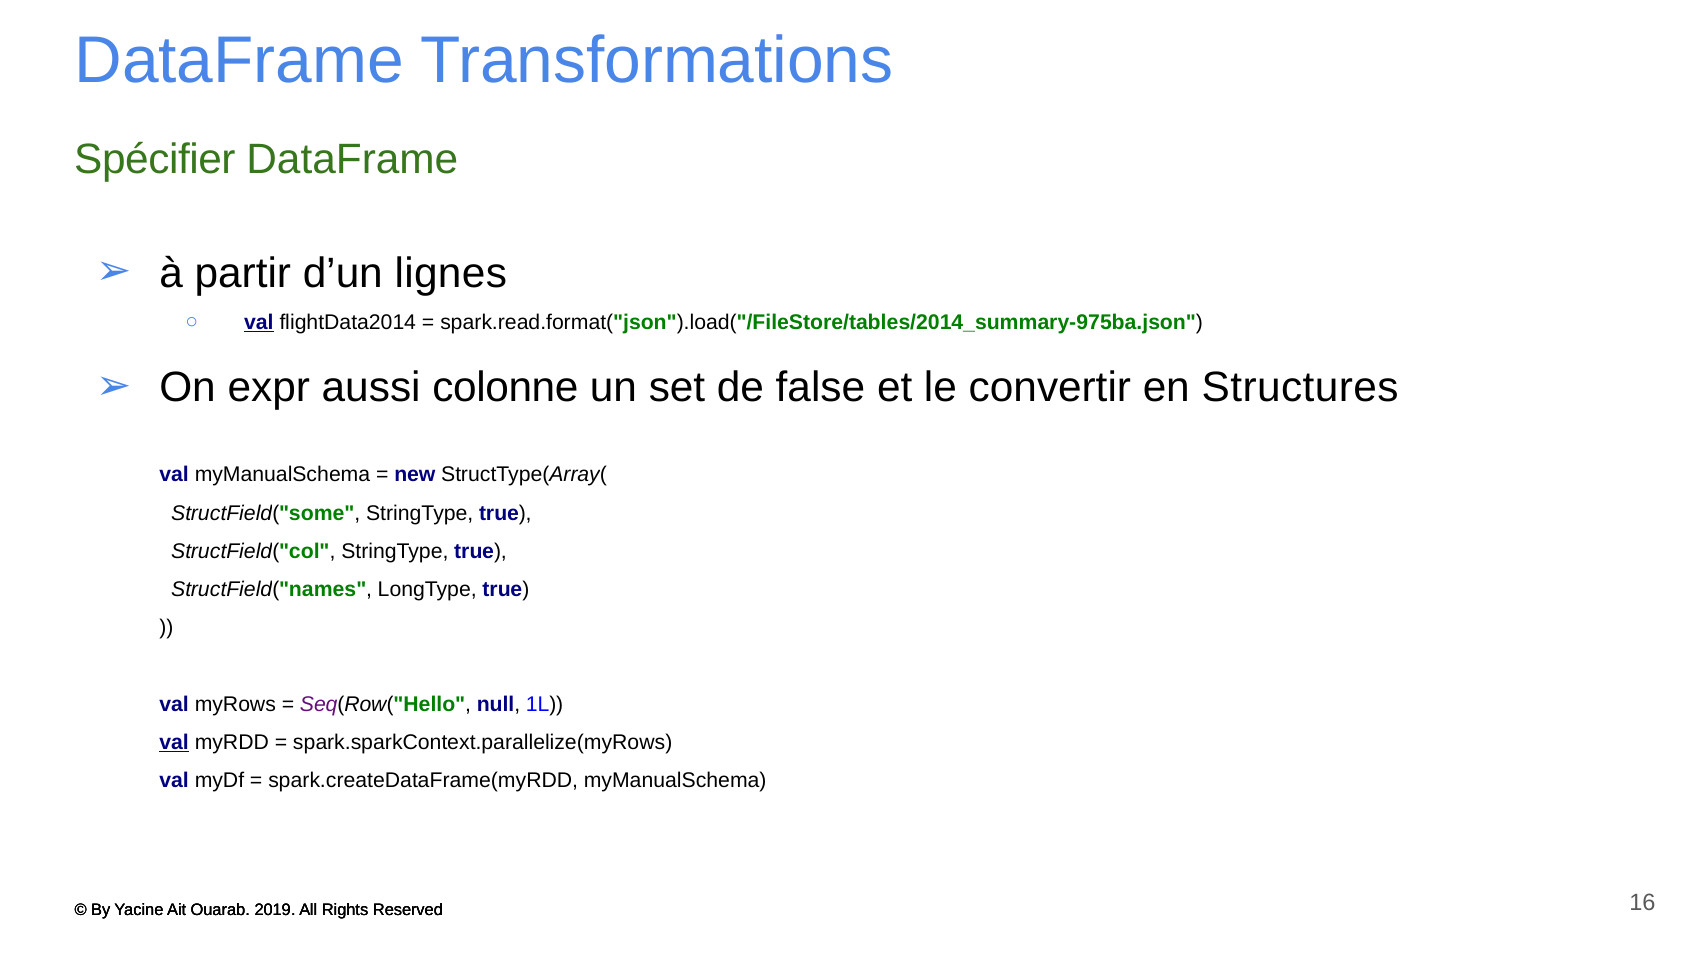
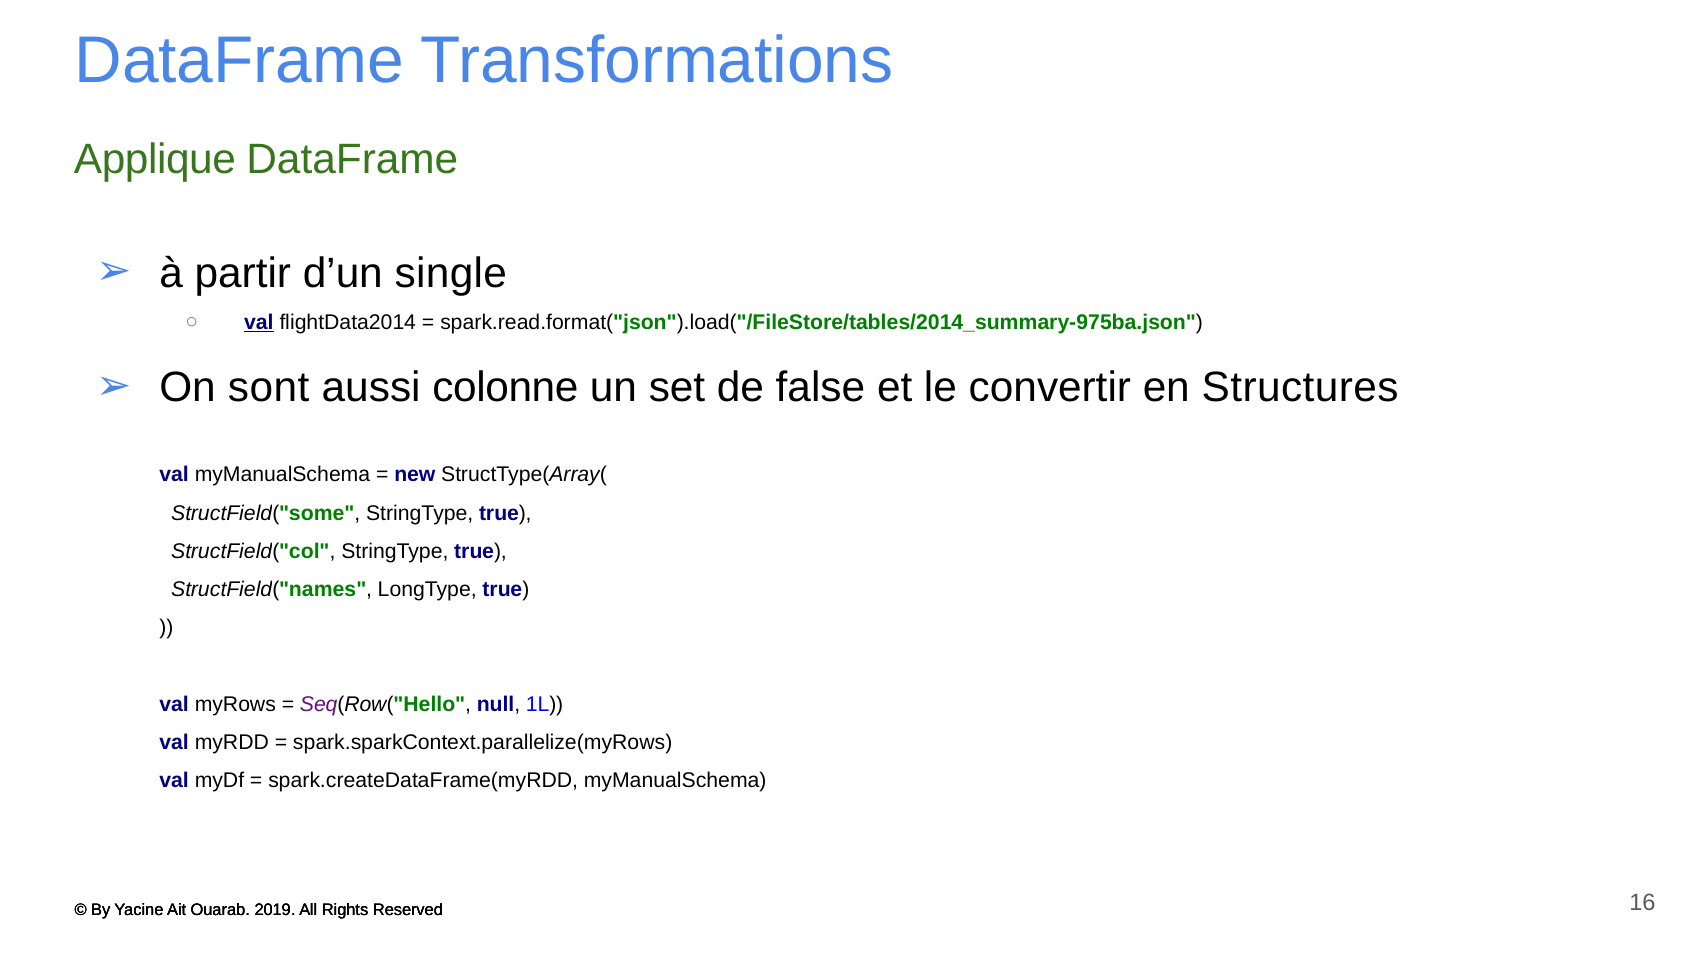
Spécifier: Spécifier -> Applique
lignes: lignes -> single
expr: expr -> sont
val at (174, 742) underline: present -> none
